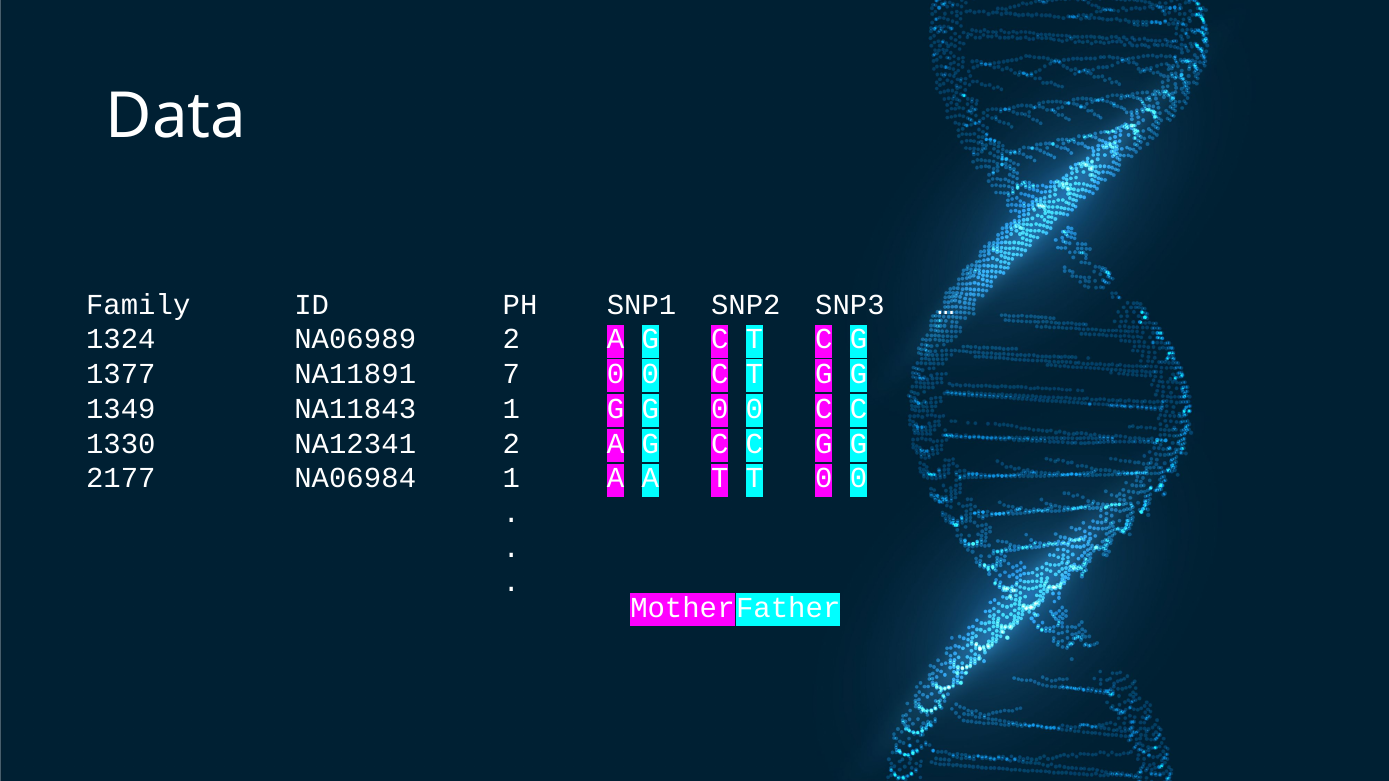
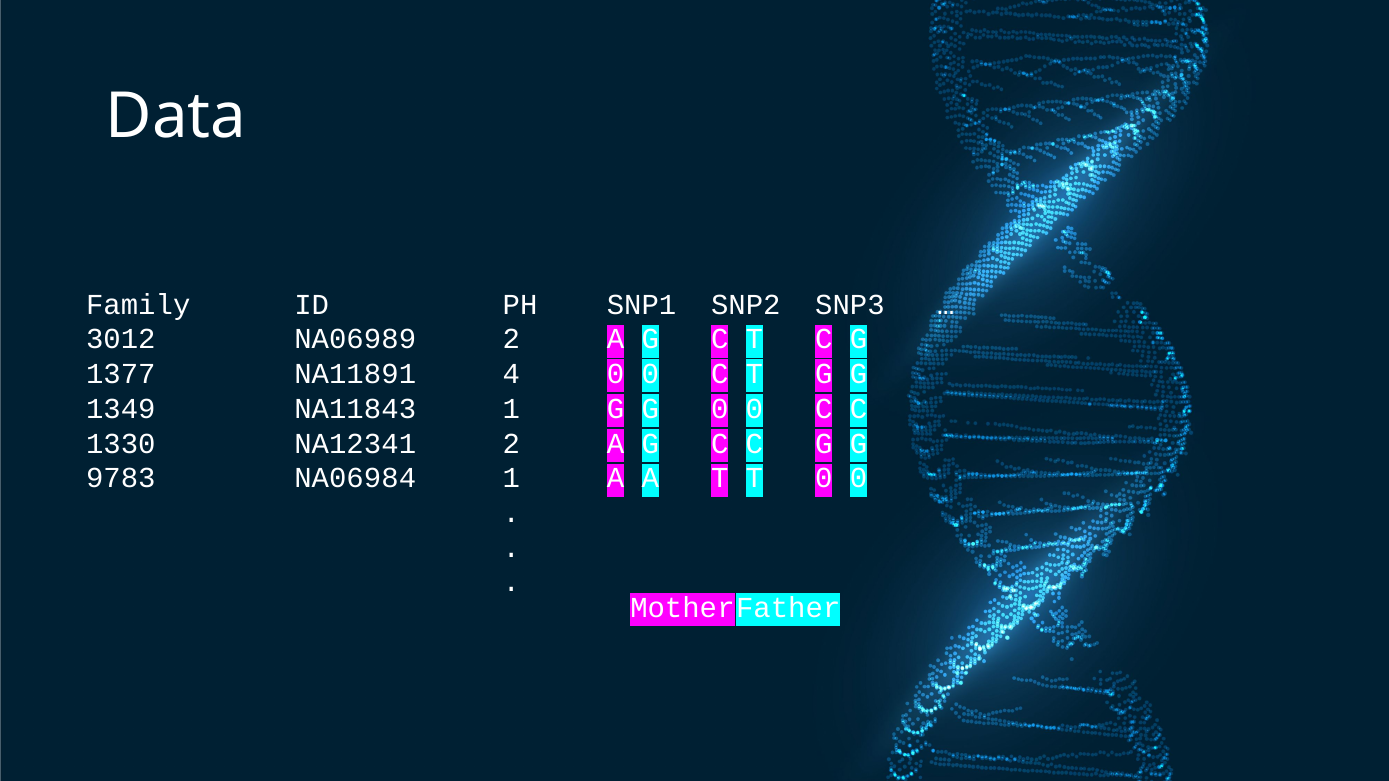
1324: 1324 -> 3012
7: 7 -> 4
2177: 2177 -> 9783
